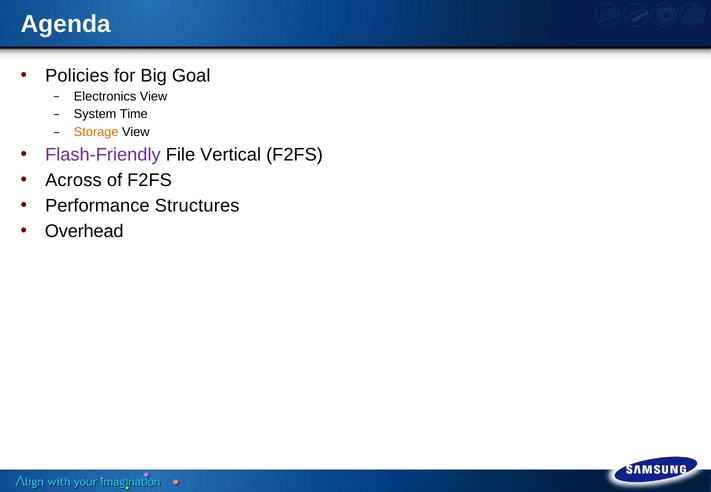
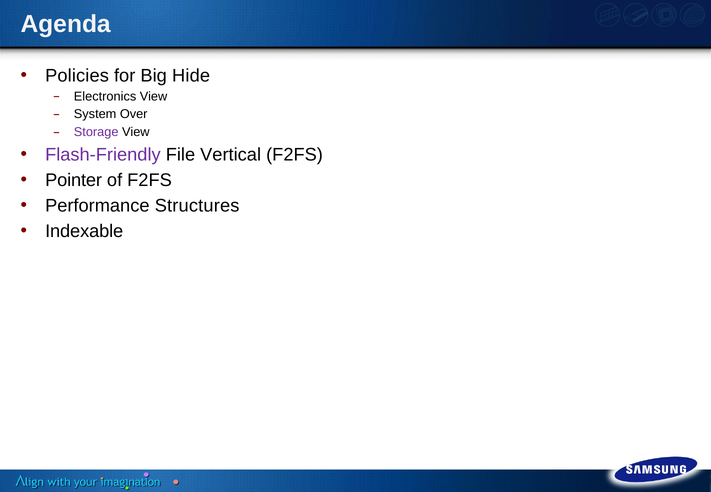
Goal: Goal -> Hide
Time: Time -> Over
Storage colour: orange -> purple
Across: Across -> Pointer
Overhead: Overhead -> Indexable
